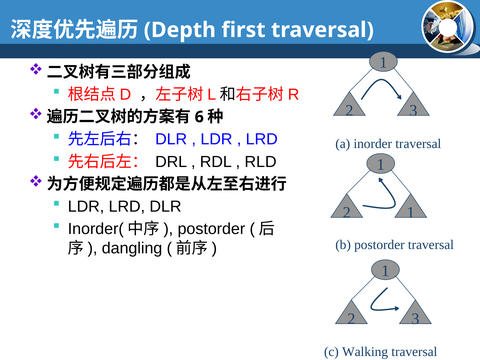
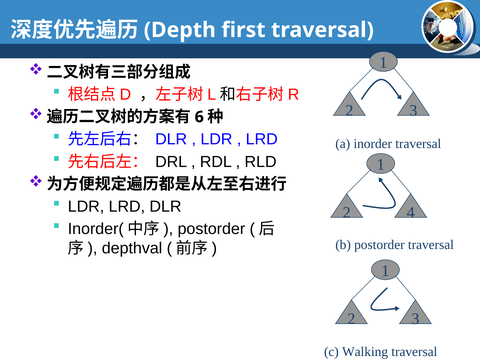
2 1: 1 -> 4
dangling: dangling -> depthval
